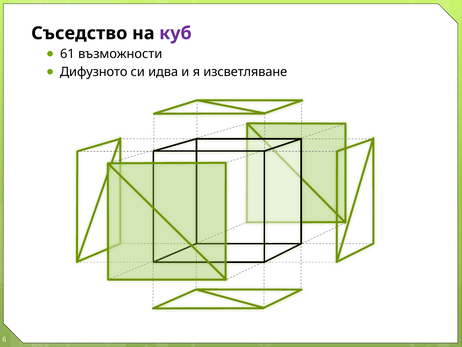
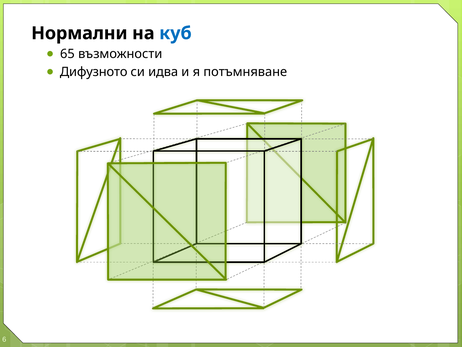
Съседство: Съседство -> Нормални
куб colour: purple -> blue
61: 61 -> 65
изсветляване: изсветляване -> потъмняване
